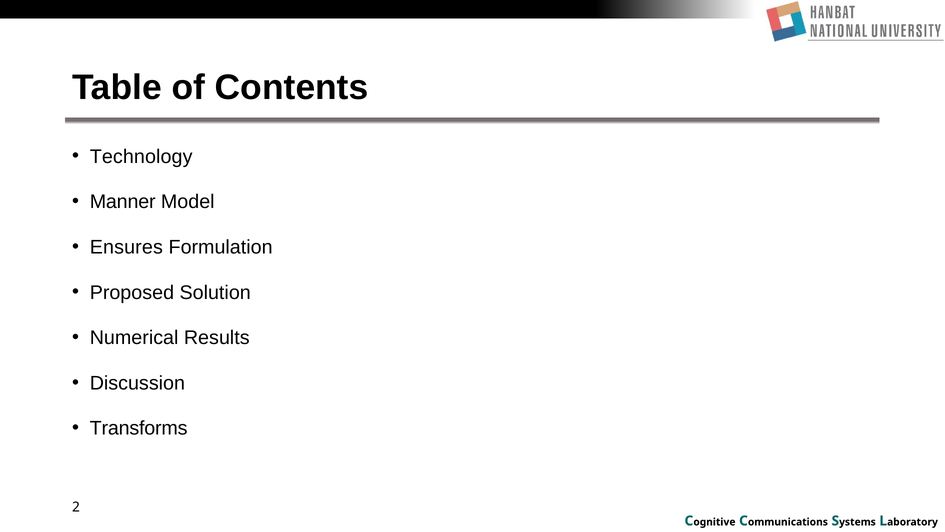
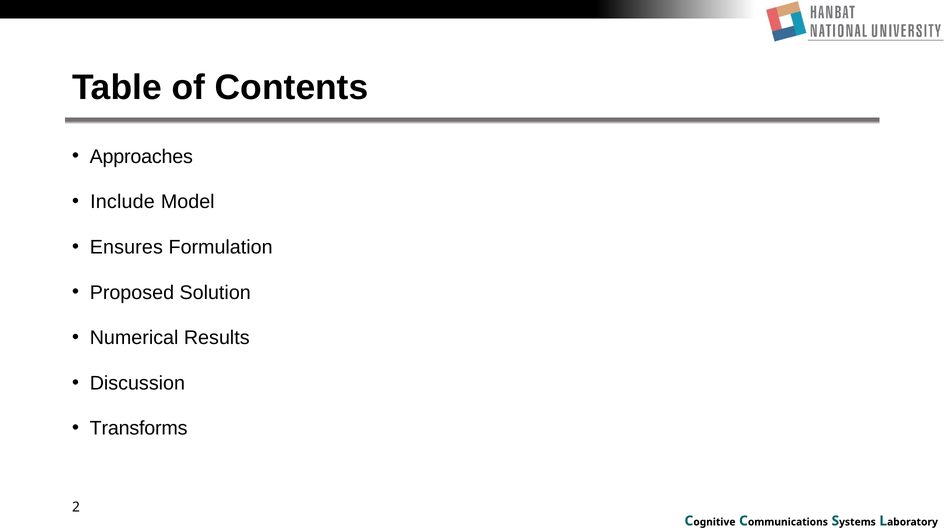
Technology: Technology -> Approaches
Manner: Manner -> Include
